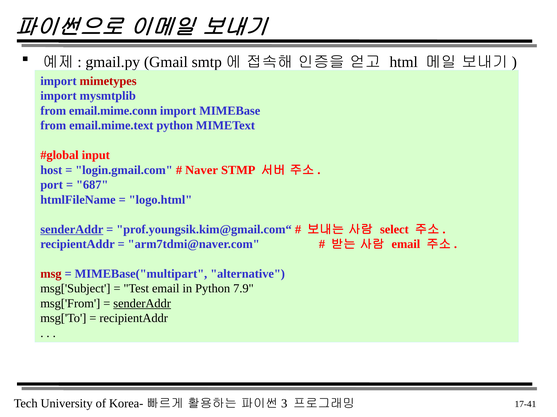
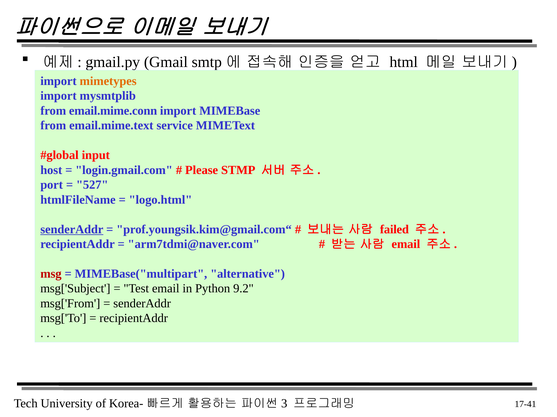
mimetypes colour: red -> orange
email.mime.text python: python -> service
Naver: Naver -> Please
687: 687 -> 527
select: select -> failed
7.9: 7.9 -> 9.2
senderAddr at (142, 304) underline: present -> none
